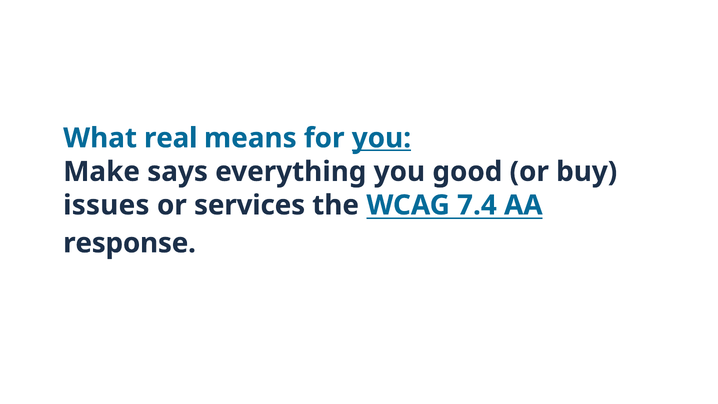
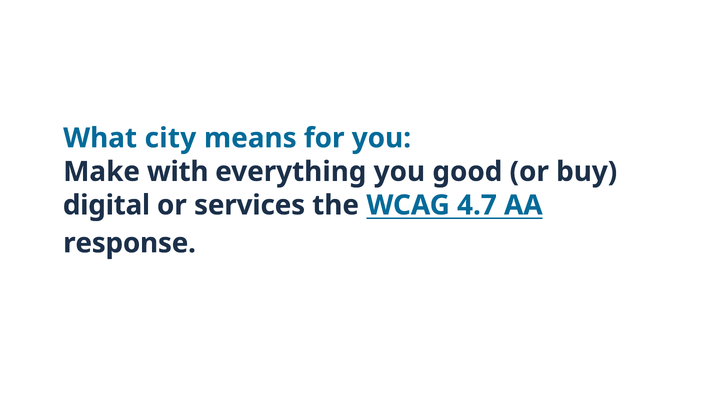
real: real -> city
you at (381, 138) underline: present -> none
says: says -> with
issues: issues -> digital
7.4: 7.4 -> 4.7
